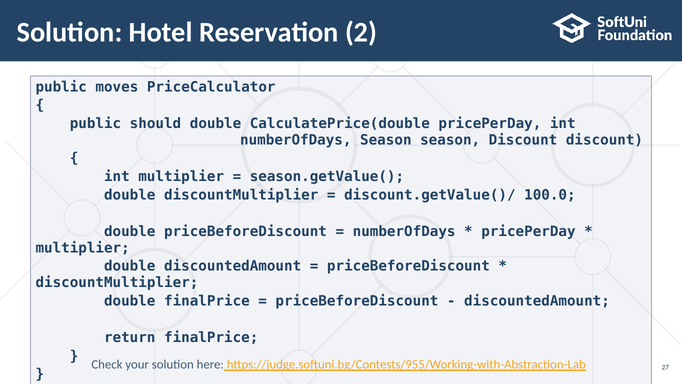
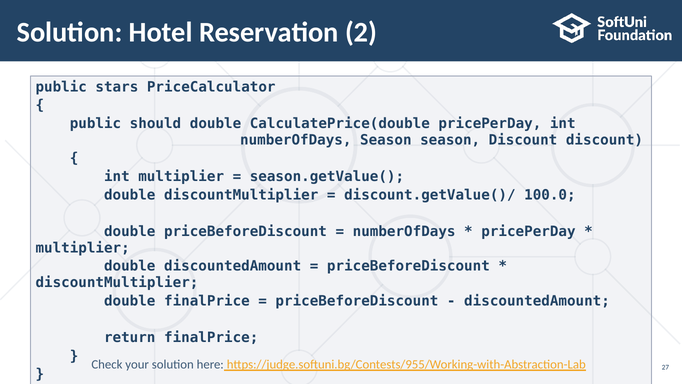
moves: moves -> stars
